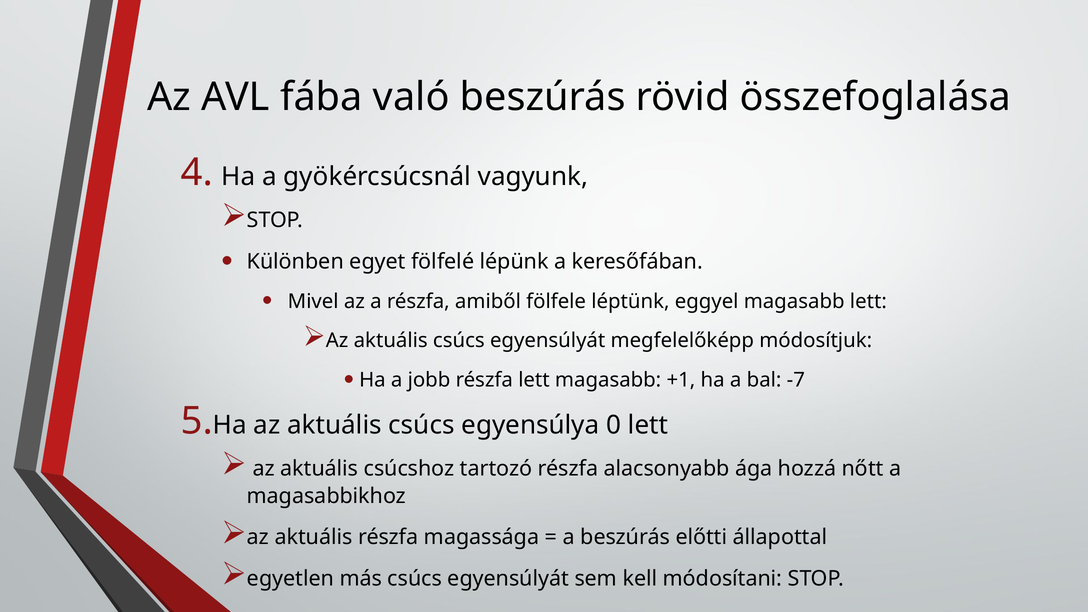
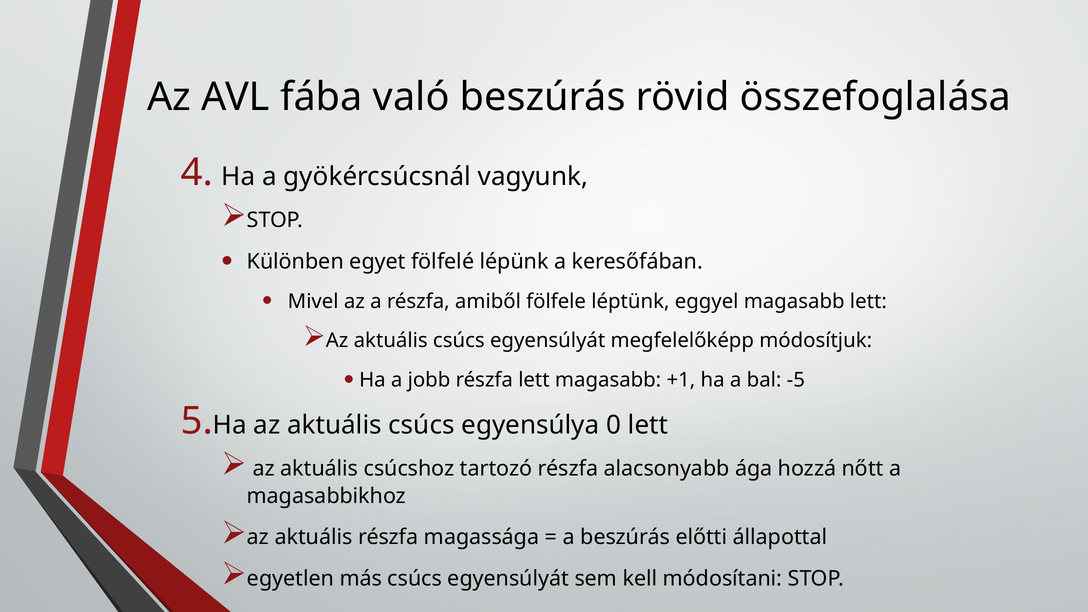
-7: -7 -> -5
